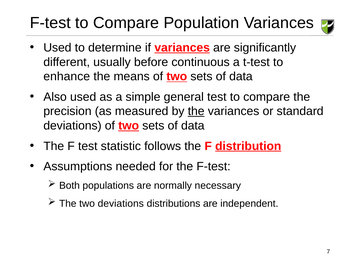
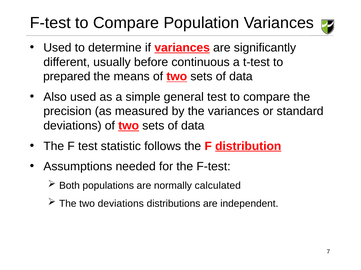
enhance: enhance -> prepared
the at (196, 112) underline: present -> none
necessary: necessary -> calculated
